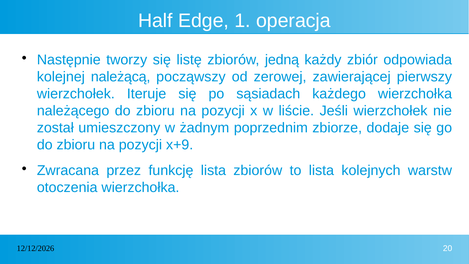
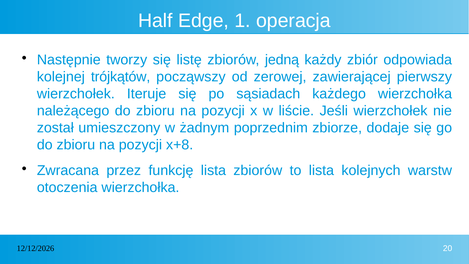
należącą: należącą -> trójkątów
x+9: x+9 -> x+8
